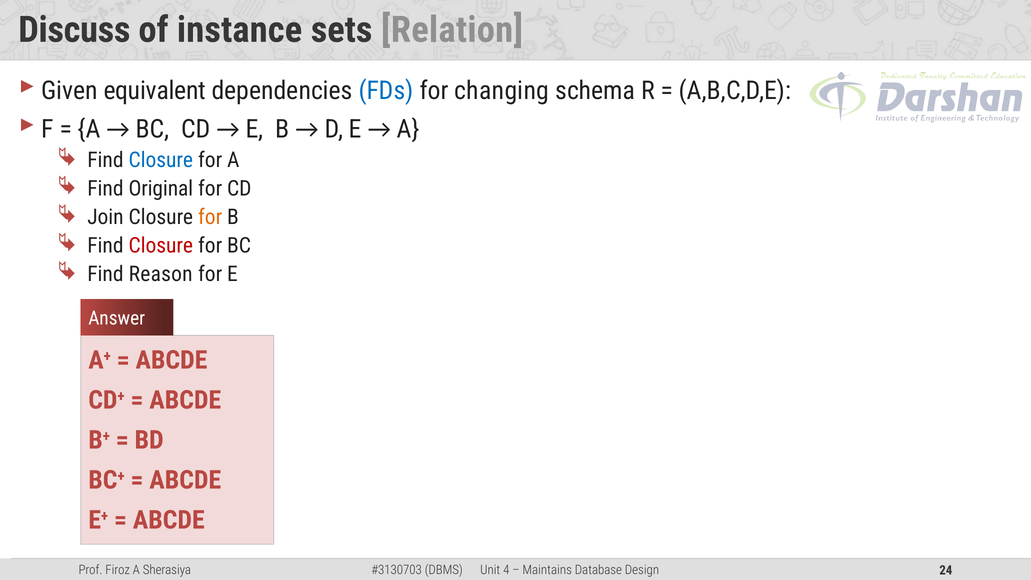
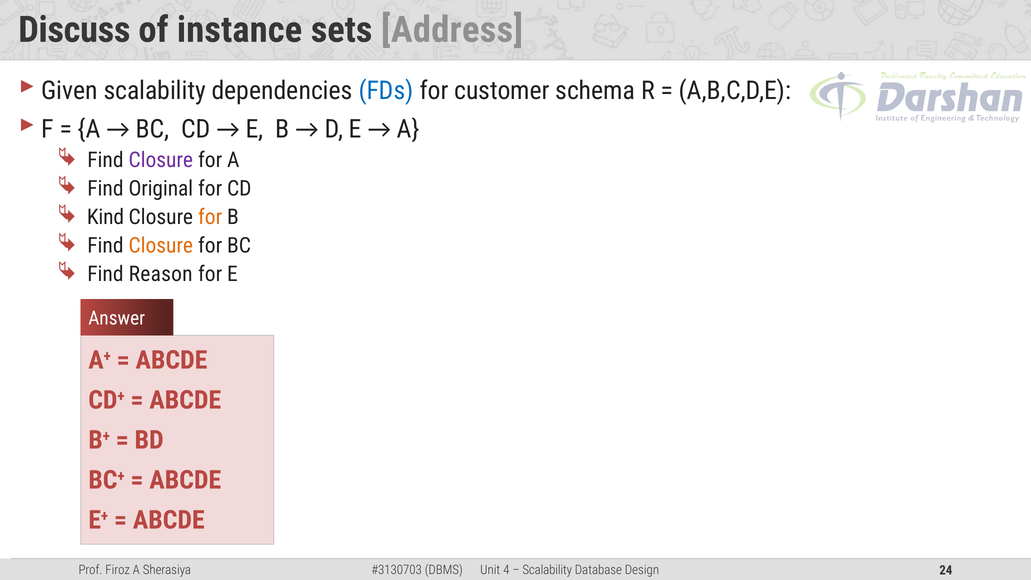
Relation: Relation -> Address
Given equivalent: equivalent -> scalability
changing: changing -> customer
Closure at (161, 160) colour: blue -> purple
Join: Join -> Kind
Closure at (161, 246) colour: red -> orange
Maintains at (547, 570): Maintains -> Scalability
